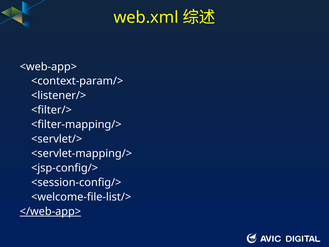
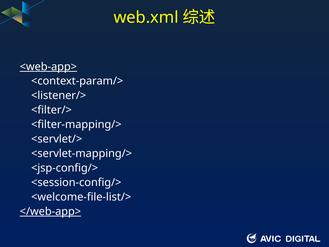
<web-app> underline: none -> present
